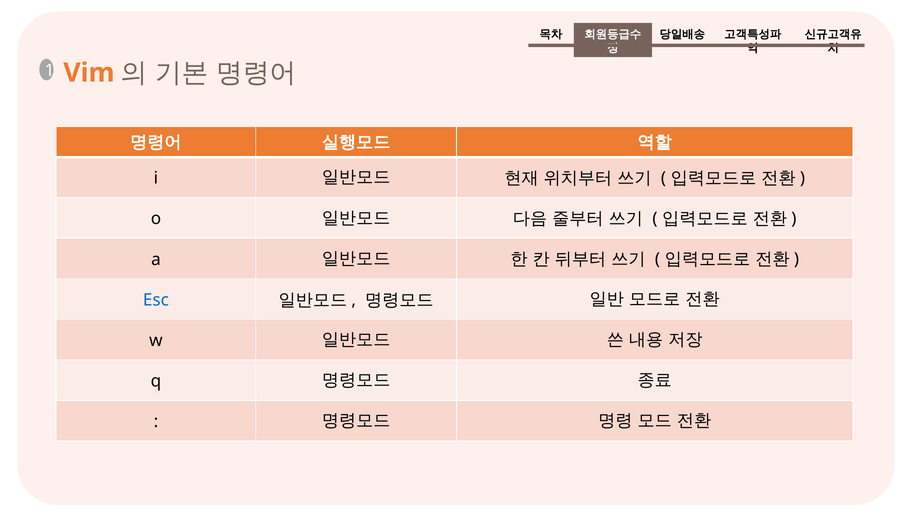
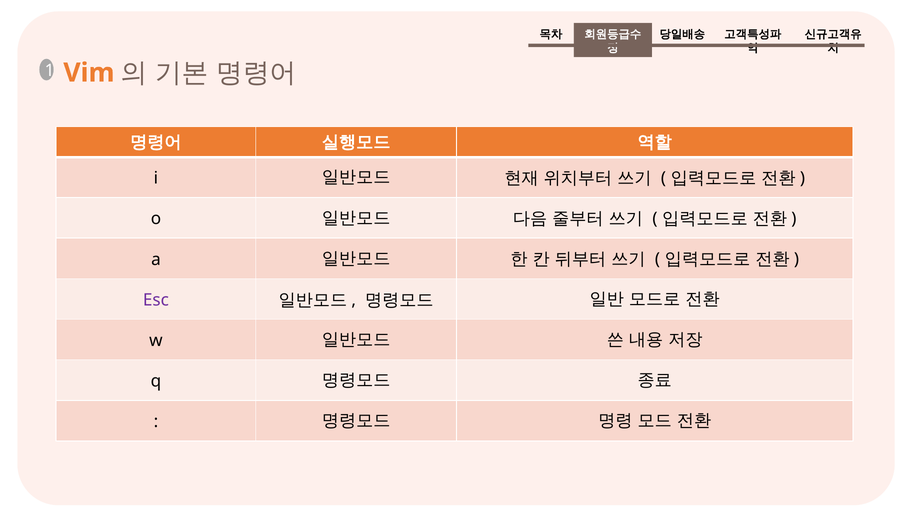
Esc colour: blue -> purple
